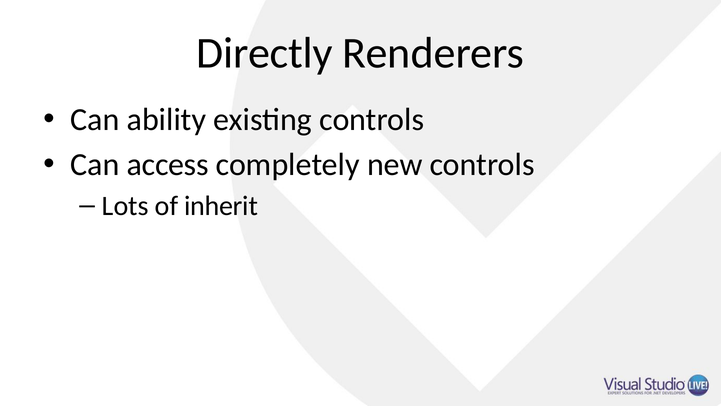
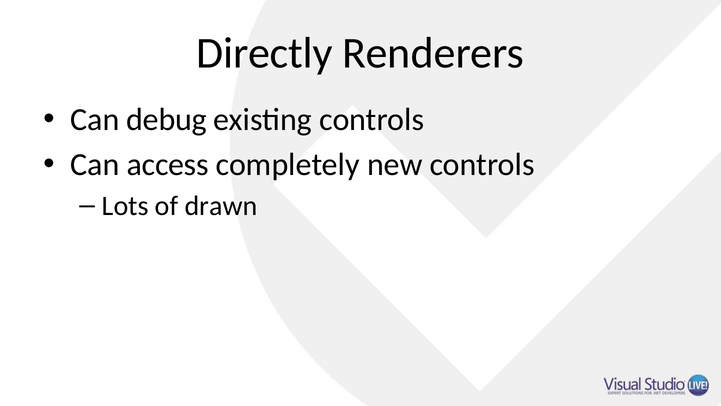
ability: ability -> debug
inherit: inherit -> drawn
